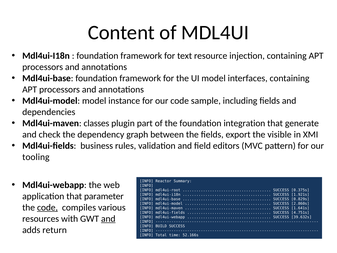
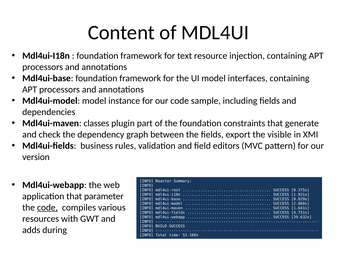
integration: integration -> constraints
tooling: tooling -> version
and at (108, 219) underline: present -> none
return: return -> during
